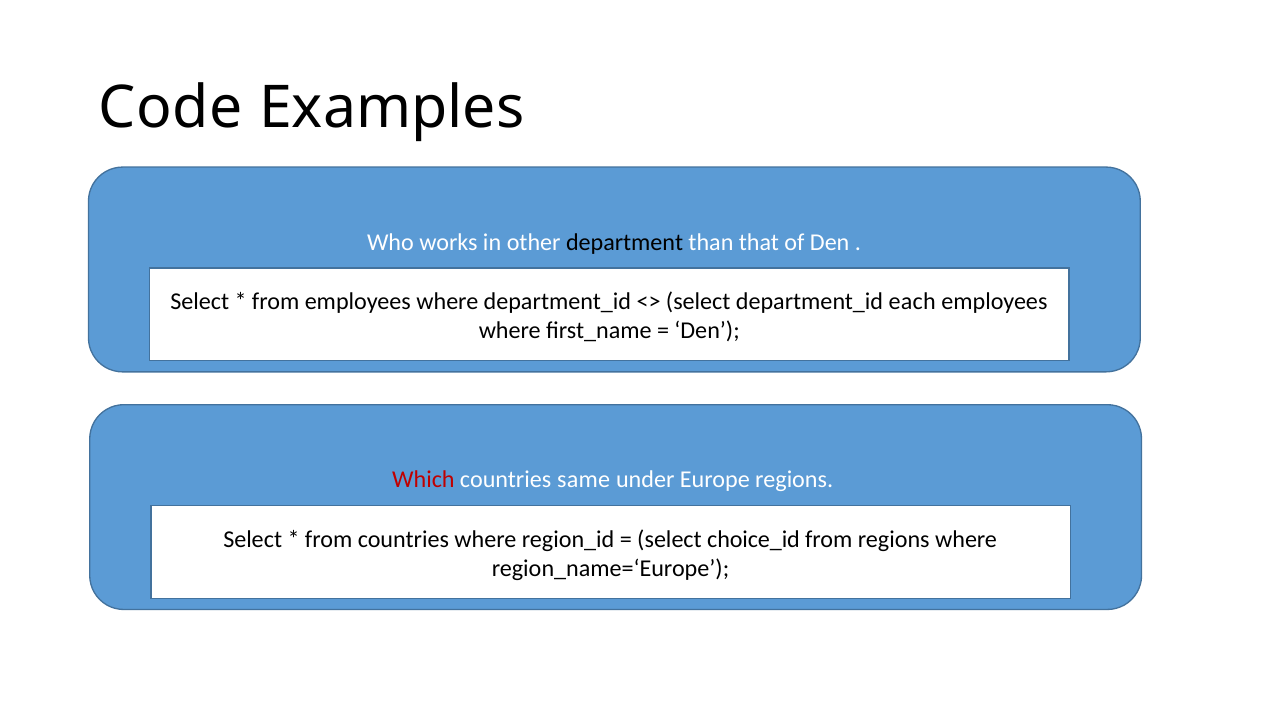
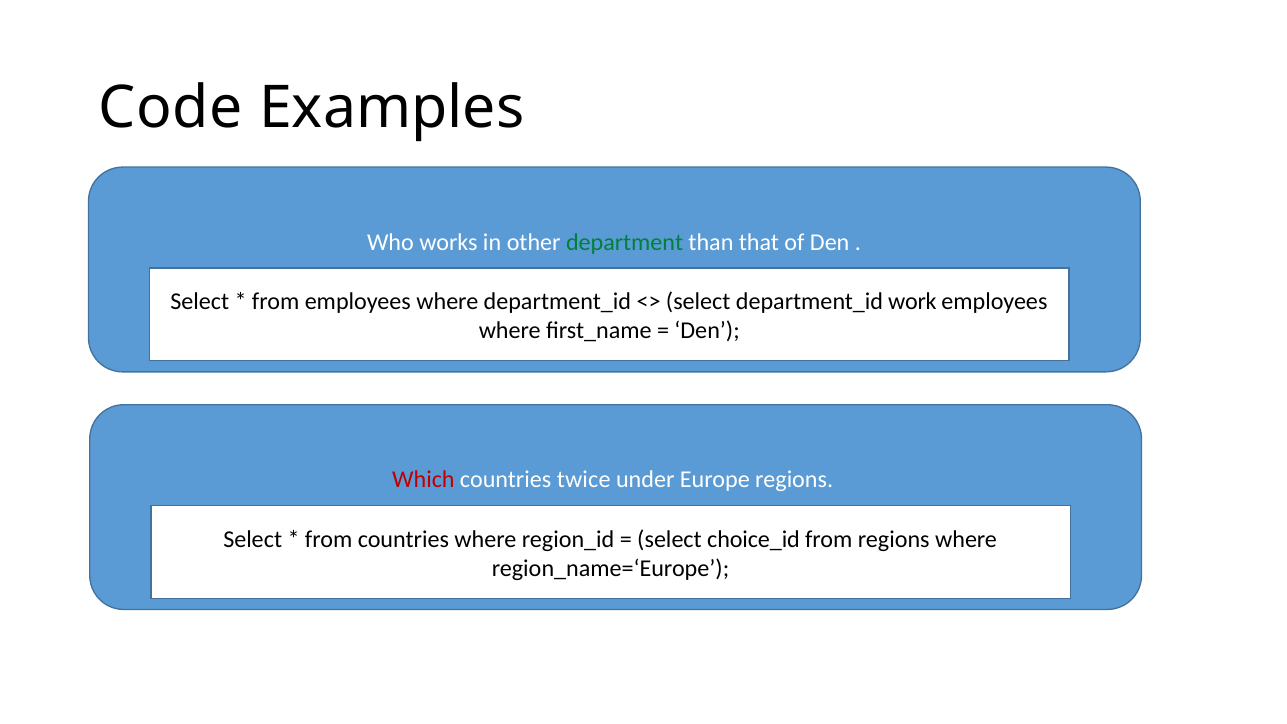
department colour: black -> green
each: each -> work
same: same -> twice
